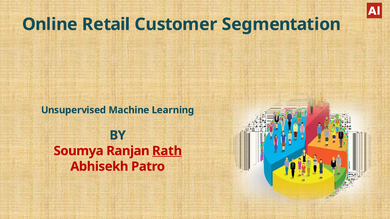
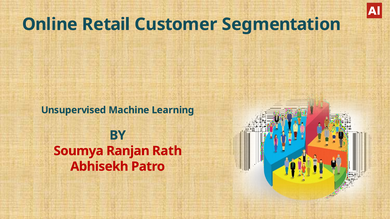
Rath underline: present -> none
